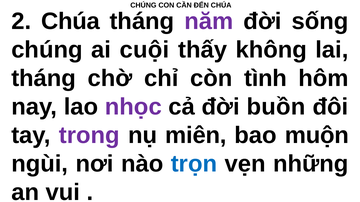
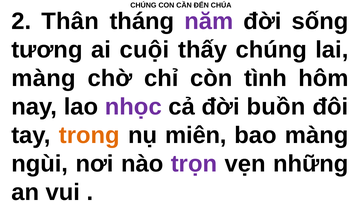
2 Chúa: Chúa -> Thân
chúng at (47, 50): chúng -> tương
thấy không: không -> chúng
tháng at (44, 79): tháng -> màng
trong colour: purple -> orange
bao muộn: muộn -> màng
trọn colour: blue -> purple
